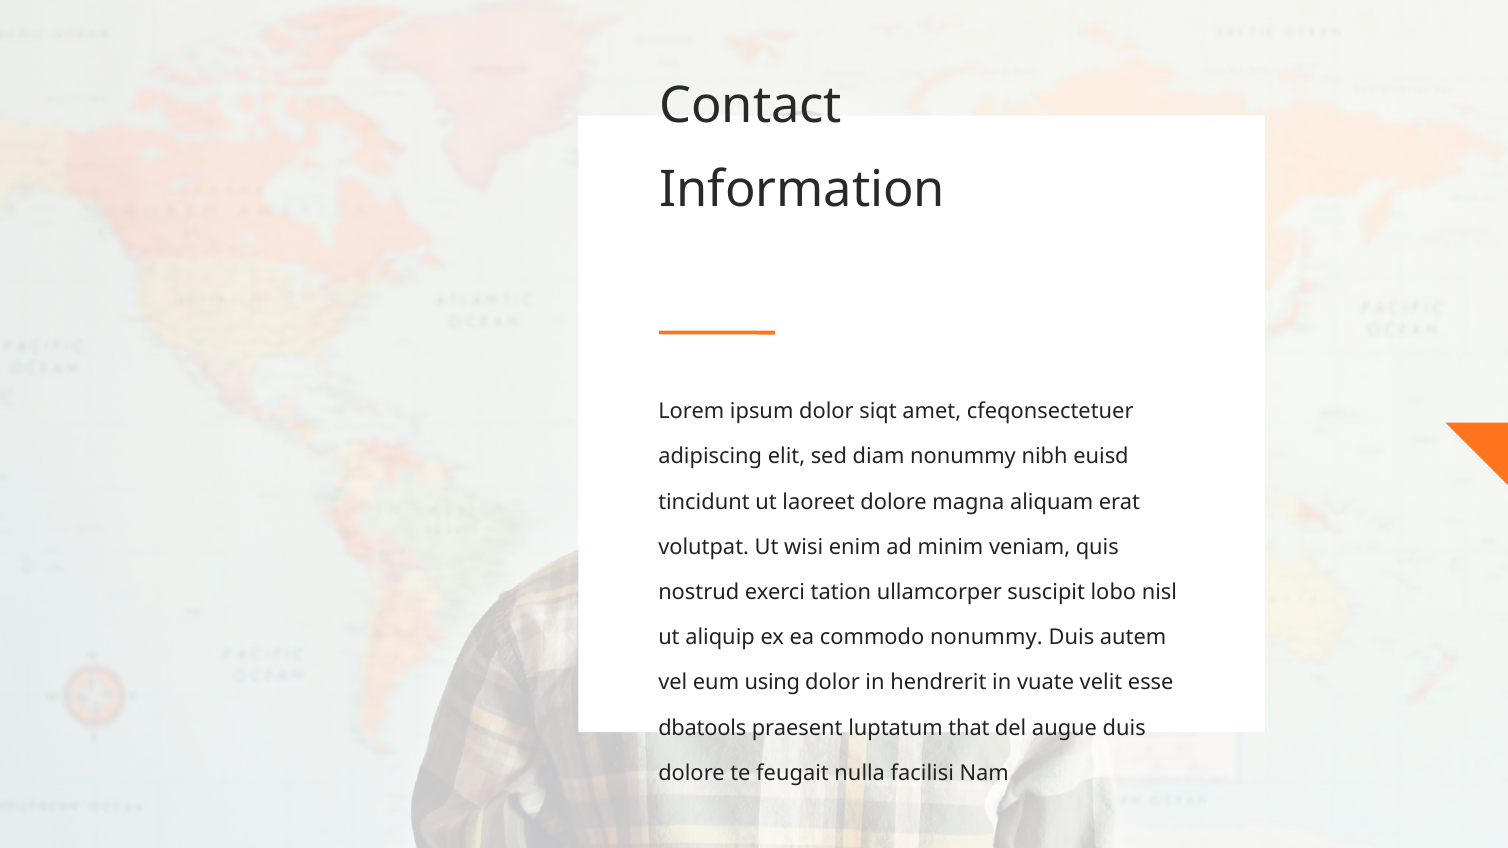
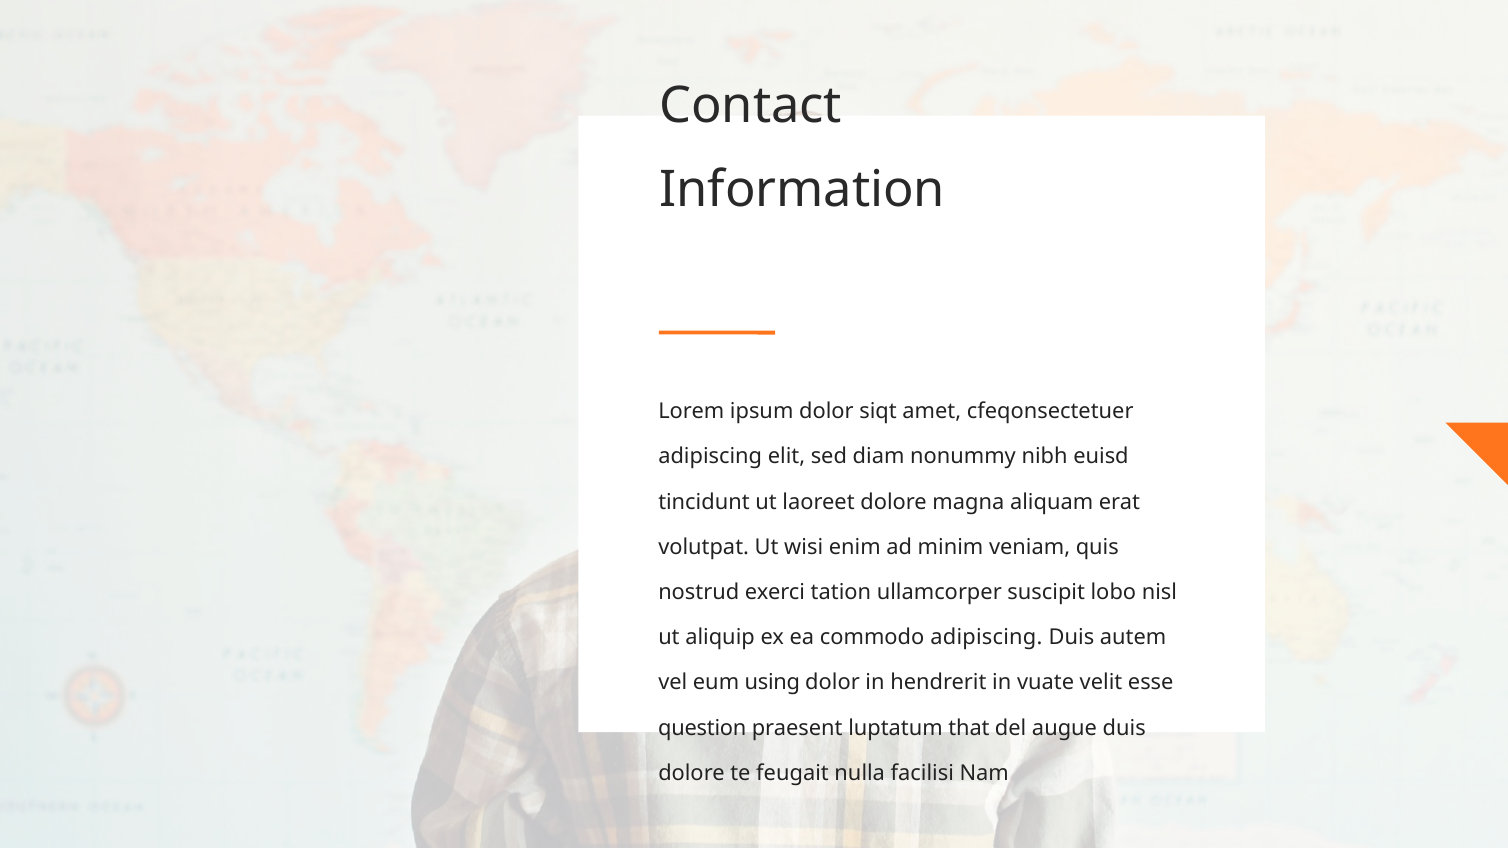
commodo nonummy: nonummy -> adipiscing
dbatools: dbatools -> question
